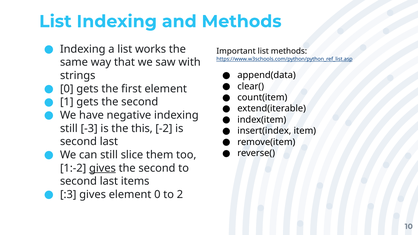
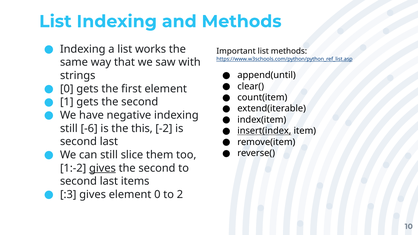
append(data: append(data -> append(until
-3: -3 -> -6
insert(index underline: none -> present
